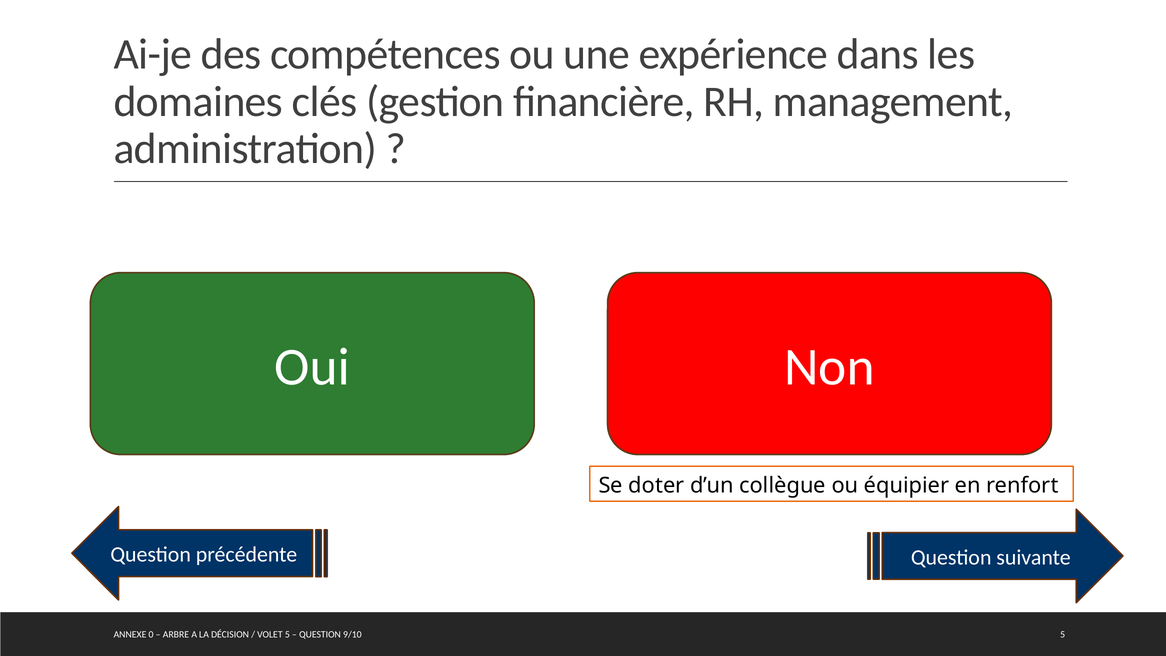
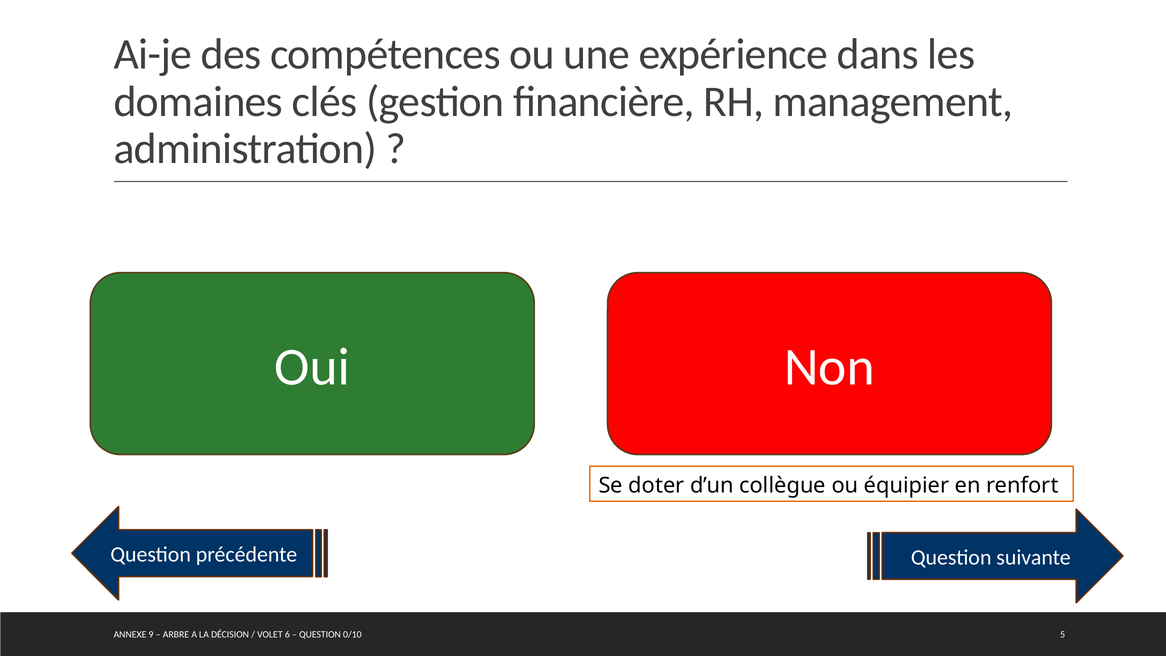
0: 0 -> 9
VOLET 5: 5 -> 6
9/10: 9/10 -> 0/10
